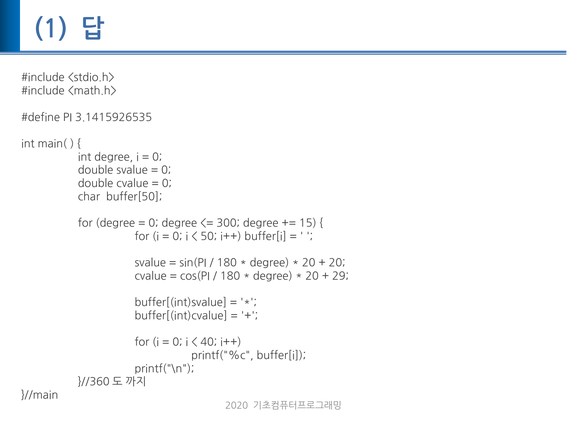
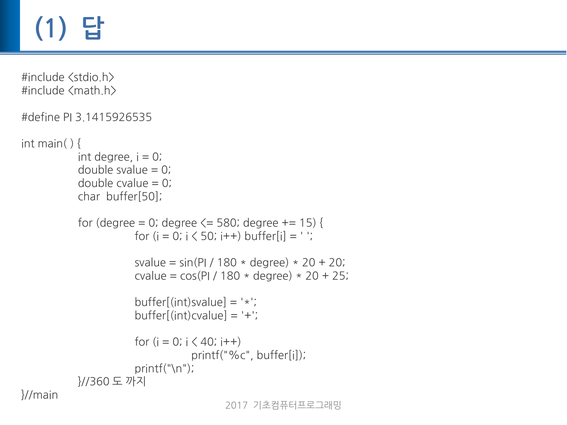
300: 300 -> 580
29: 29 -> 25
2020: 2020 -> 2017
